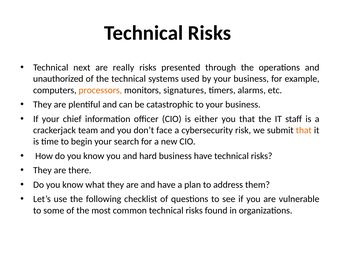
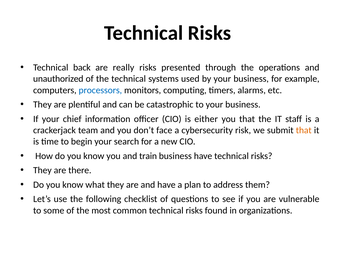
next: next -> back
processors colour: orange -> blue
signatures: signatures -> computing
hard: hard -> train
